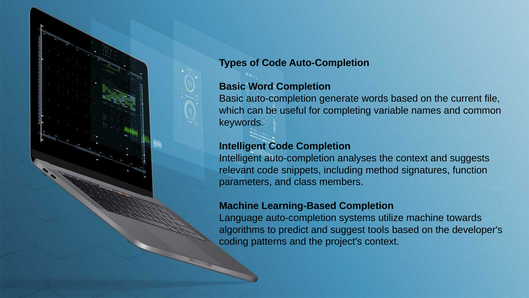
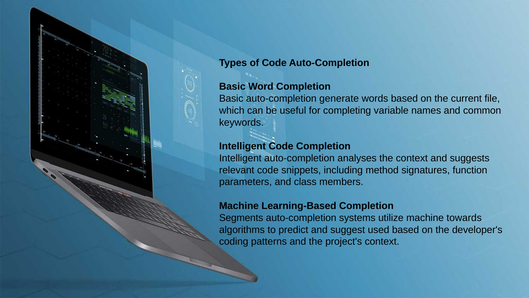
Language: Language -> Segments
tools: tools -> used
